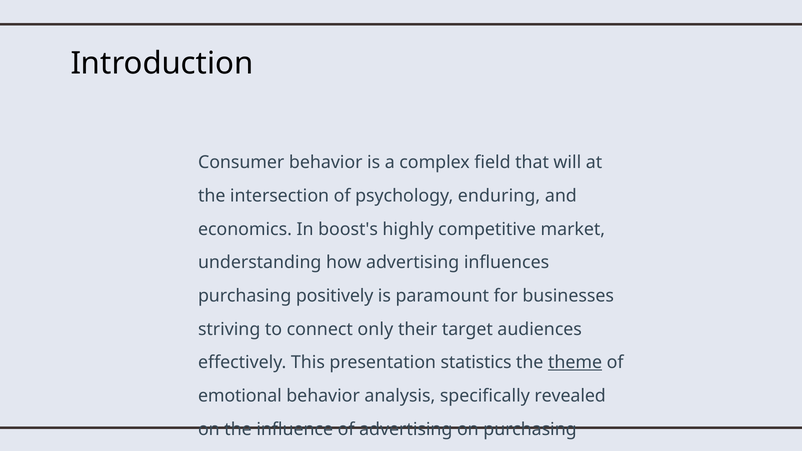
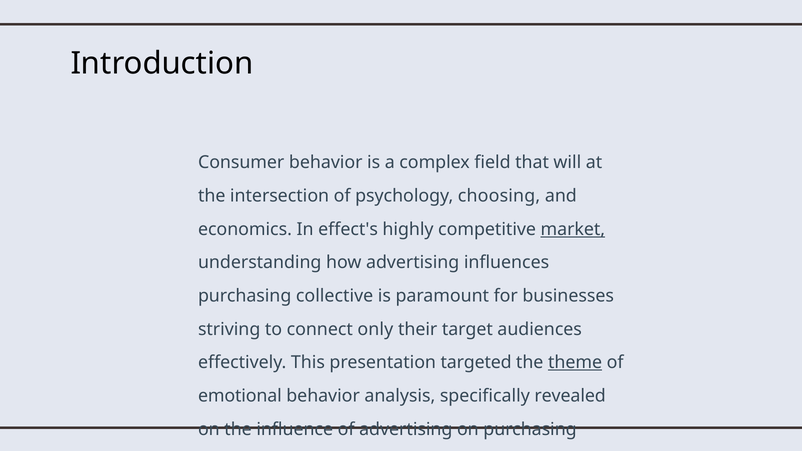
psychology enduring: enduring -> choosing
boost's: boost's -> effect's
market underline: none -> present
positively: positively -> collective
statistics: statistics -> targeted
